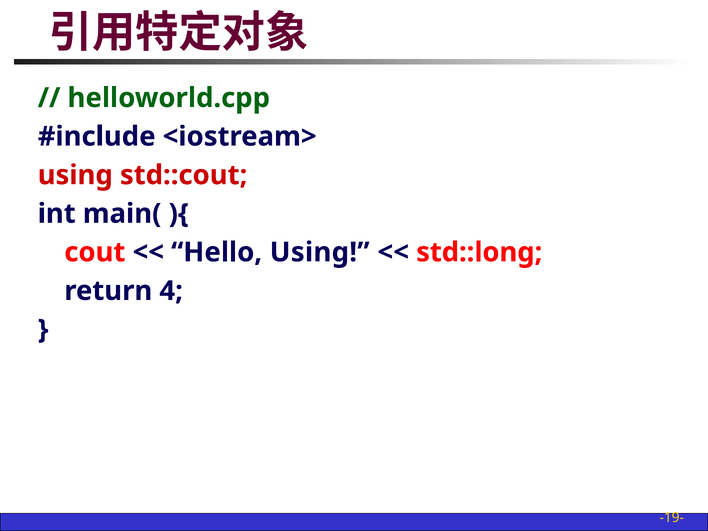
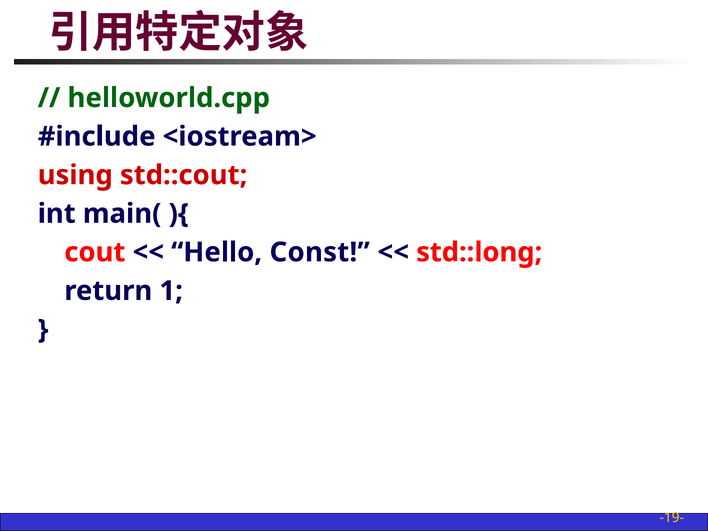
Hello Using: Using -> Const
4: 4 -> 1
